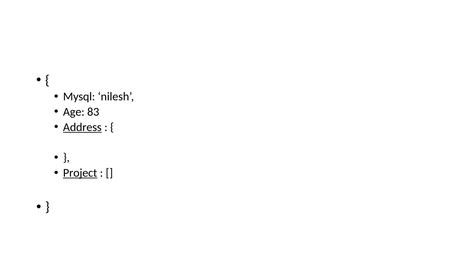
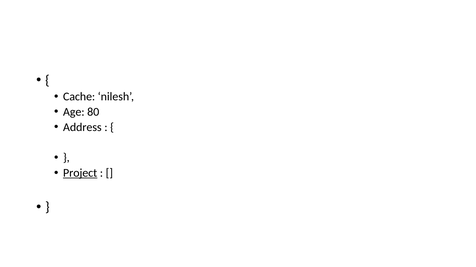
Mysql: Mysql -> Cache
83: 83 -> 80
Address underline: present -> none
